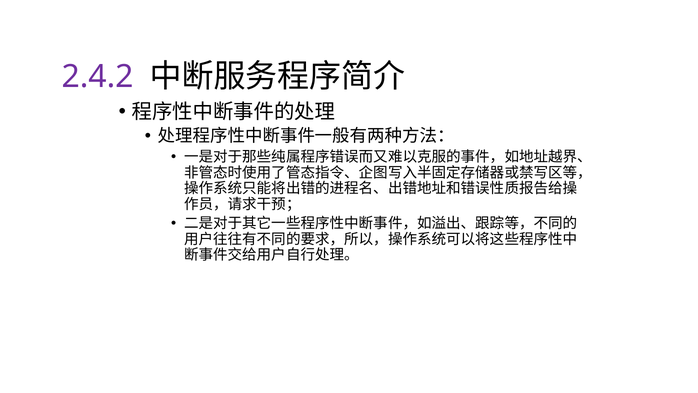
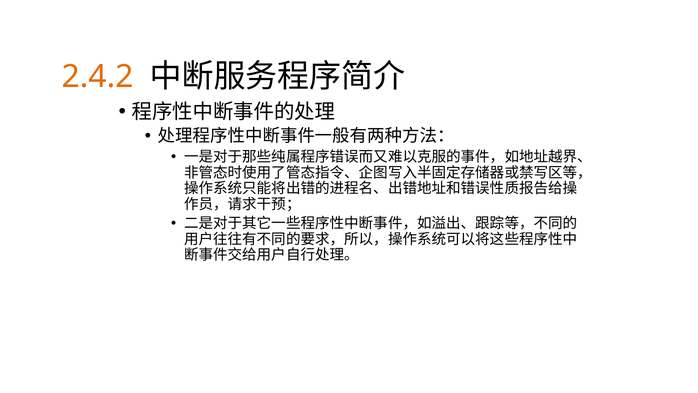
2.4.2 colour: purple -> orange
